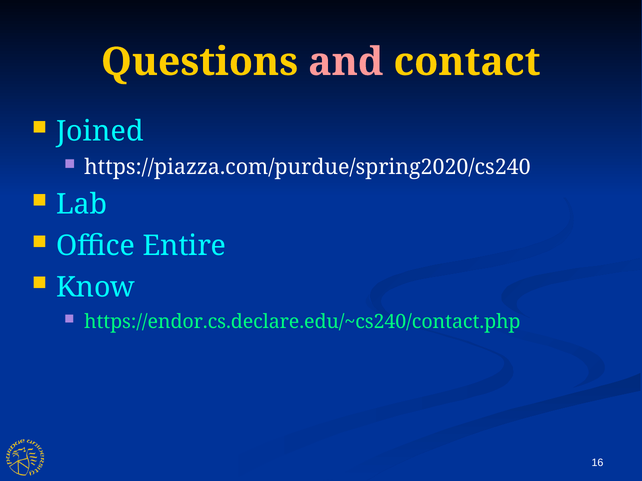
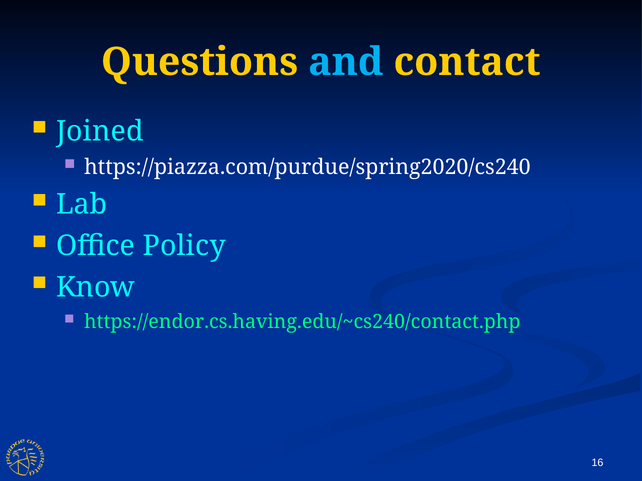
and colour: pink -> light blue
Entire: Entire -> Policy
https://endor.cs.declare.edu/~cs240/contact.php: https://endor.cs.declare.edu/~cs240/contact.php -> https://endor.cs.having.edu/~cs240/contact.php
